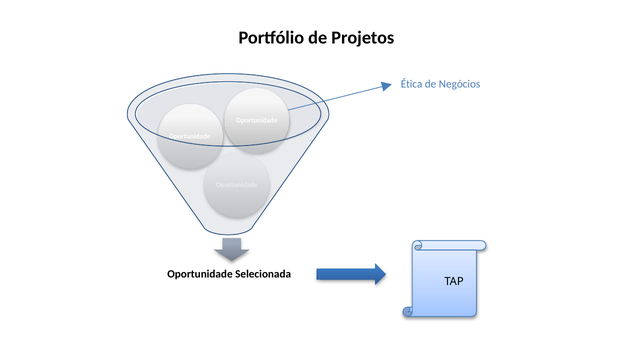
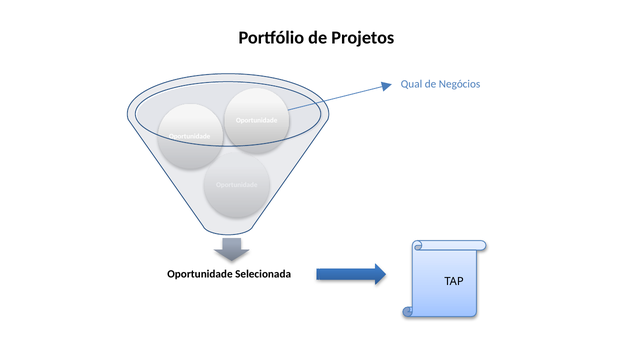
Ética: Ética -> Qual
